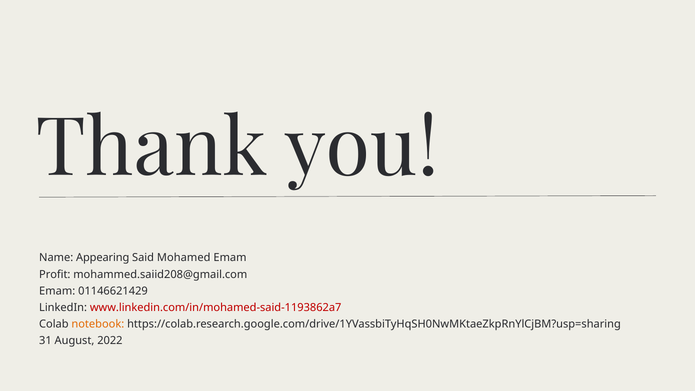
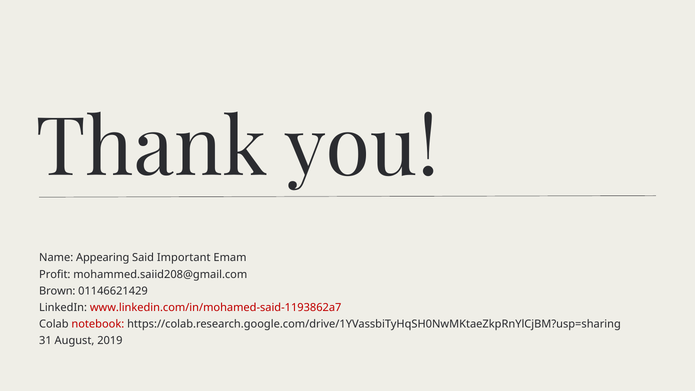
Mohamed: Mohamed -> Important
Emam at (57, 291): Emam -> Brown
notebook colour: orange -> red
2022: 2022 -> 2019
